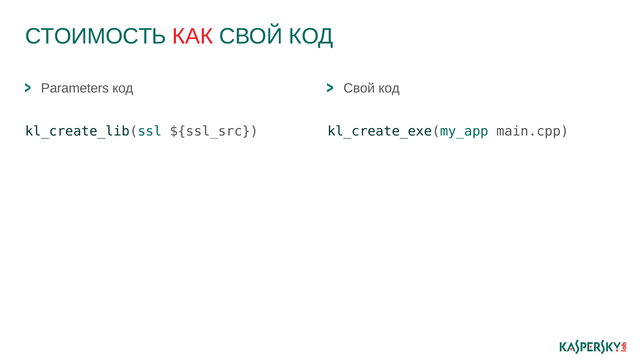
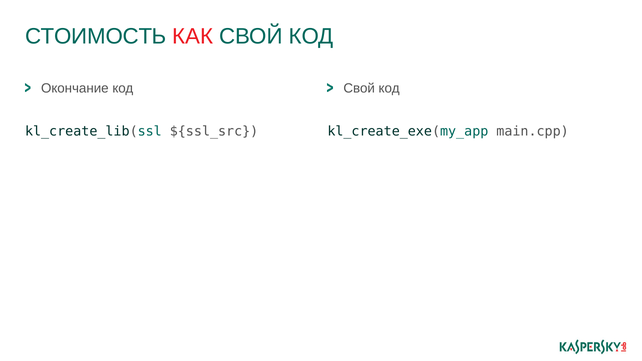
Parameters: Parameters -> Окончание
